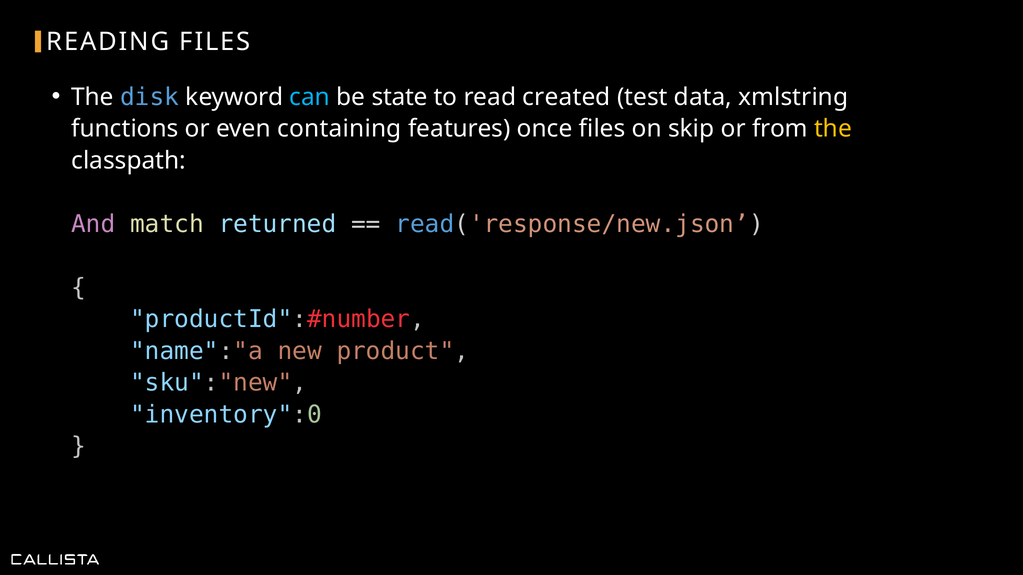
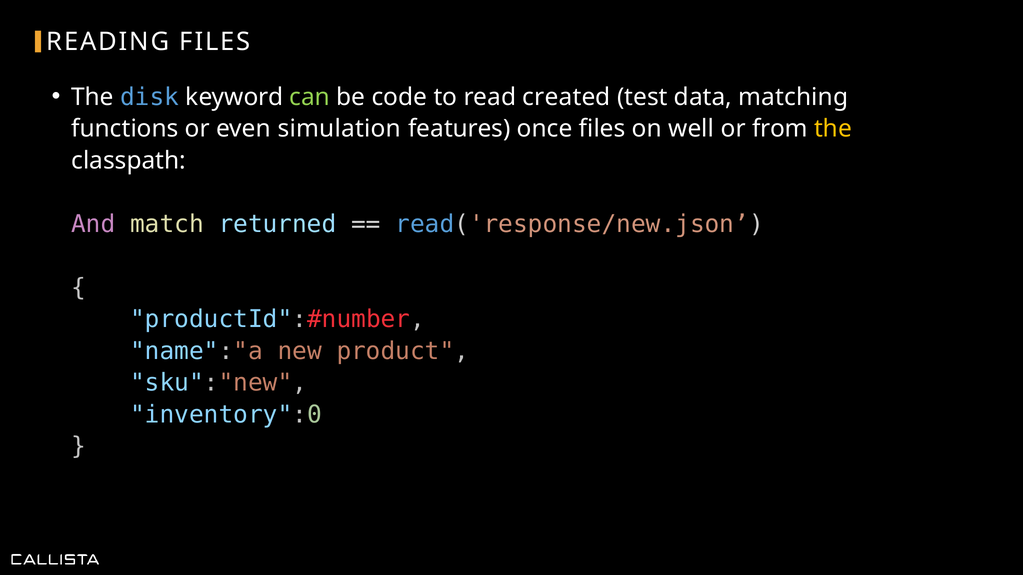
can colour: light blue -> light green
state: state -> code
xmlstring: xmlstring -> matching
containing: containing -> simulation
skip: skip -> well
